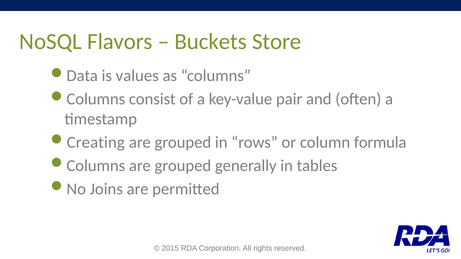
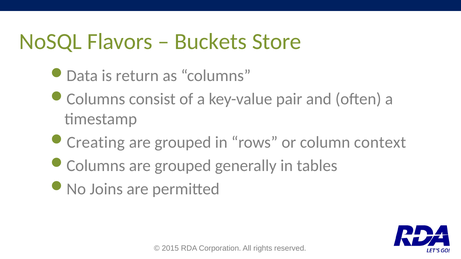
values: values -> return
formula: formula -> context
